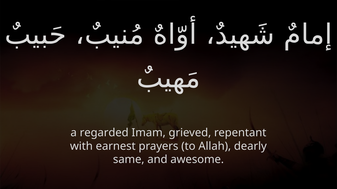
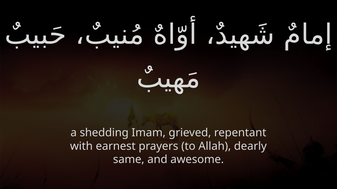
regarded: regarded -> shedding
